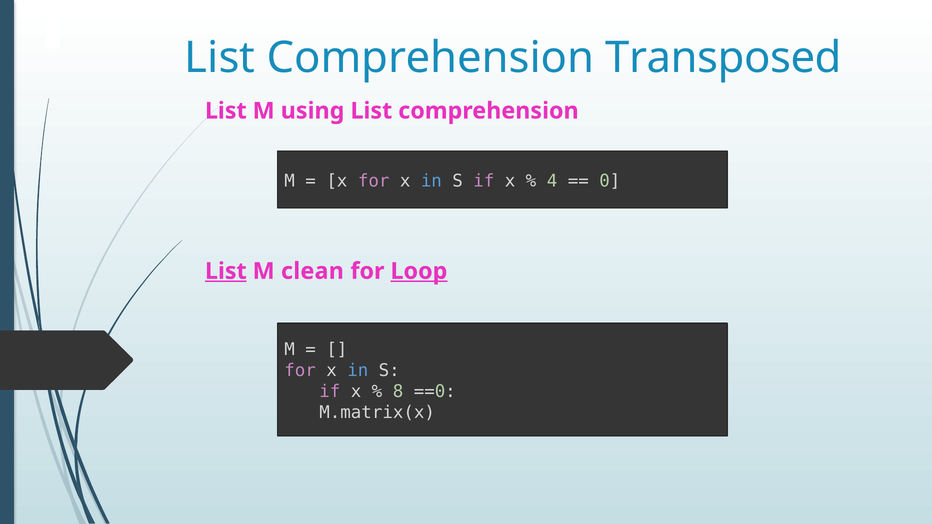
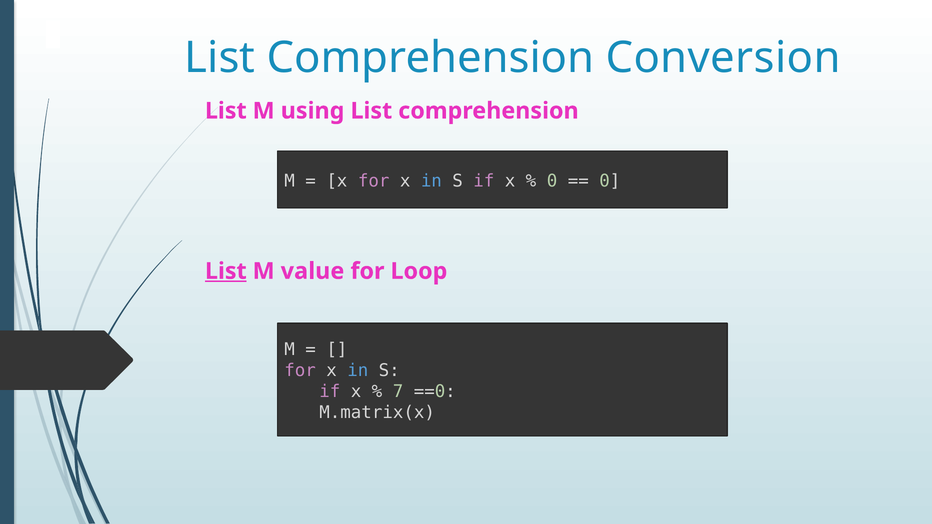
Transposed: Transposed -> Conversion
4 at (552, 181): 4 -> 0
clean: clean -> value
Loop underline: present -> none
8: 8 -> 7
